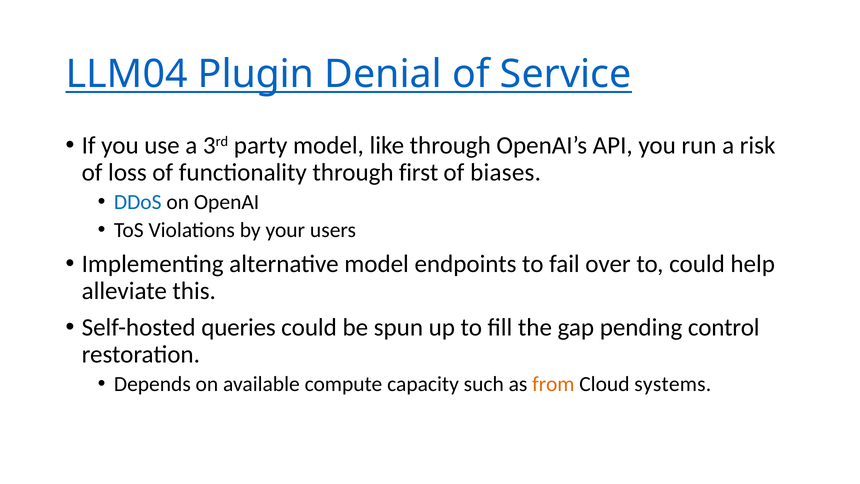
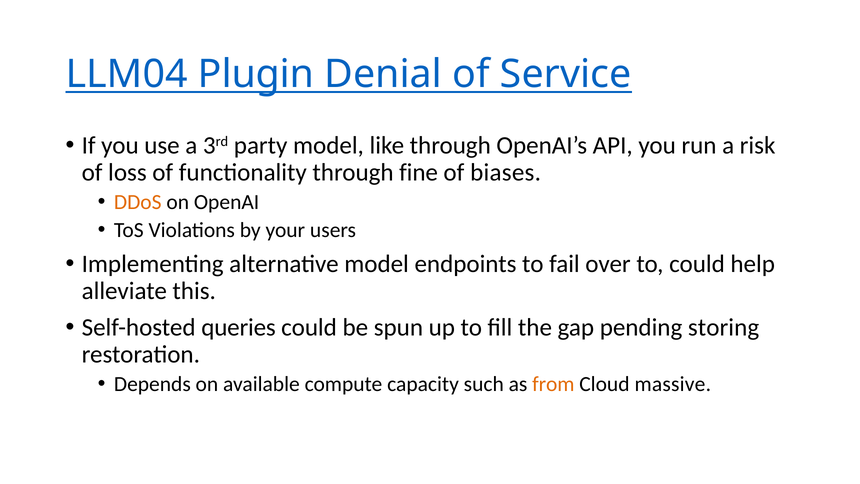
first: first -> fine
DDoS colour: blue -> orange
control: control -> storing
systems: systems -> massive
